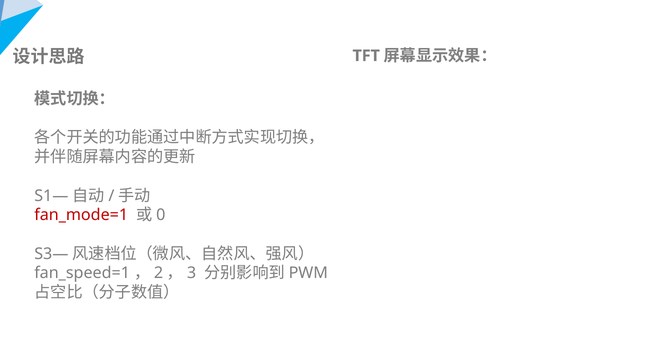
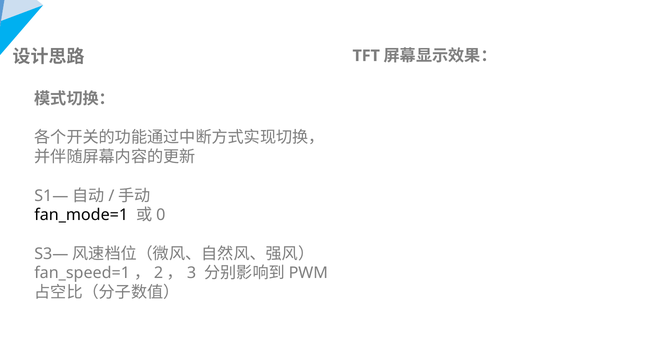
fan_mode=1 colour: red -> black
